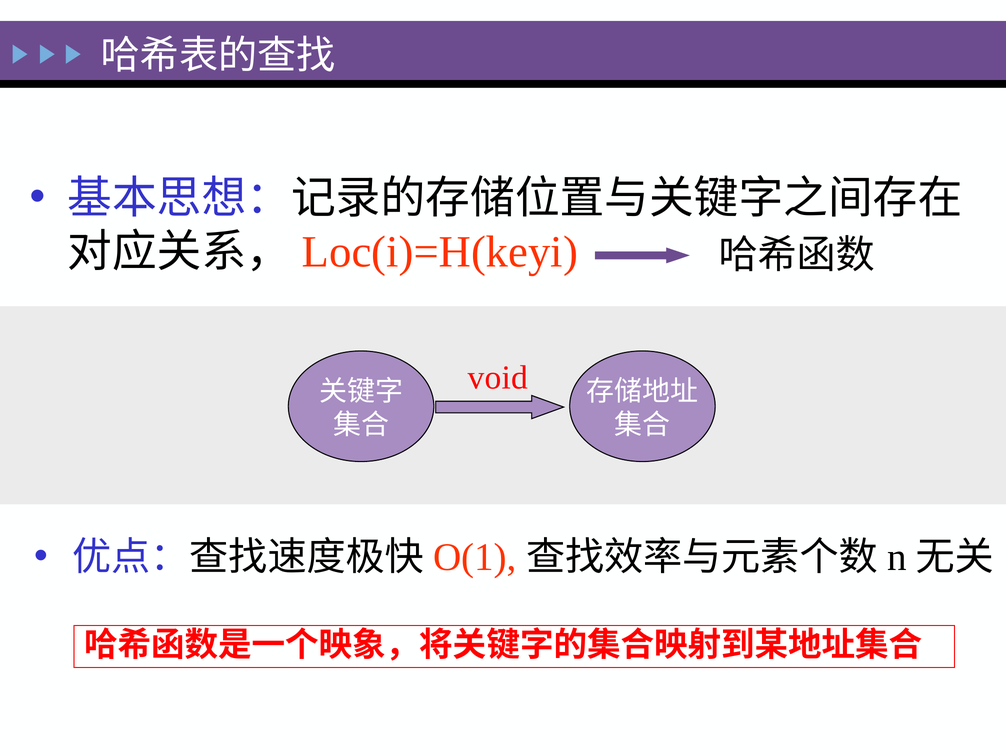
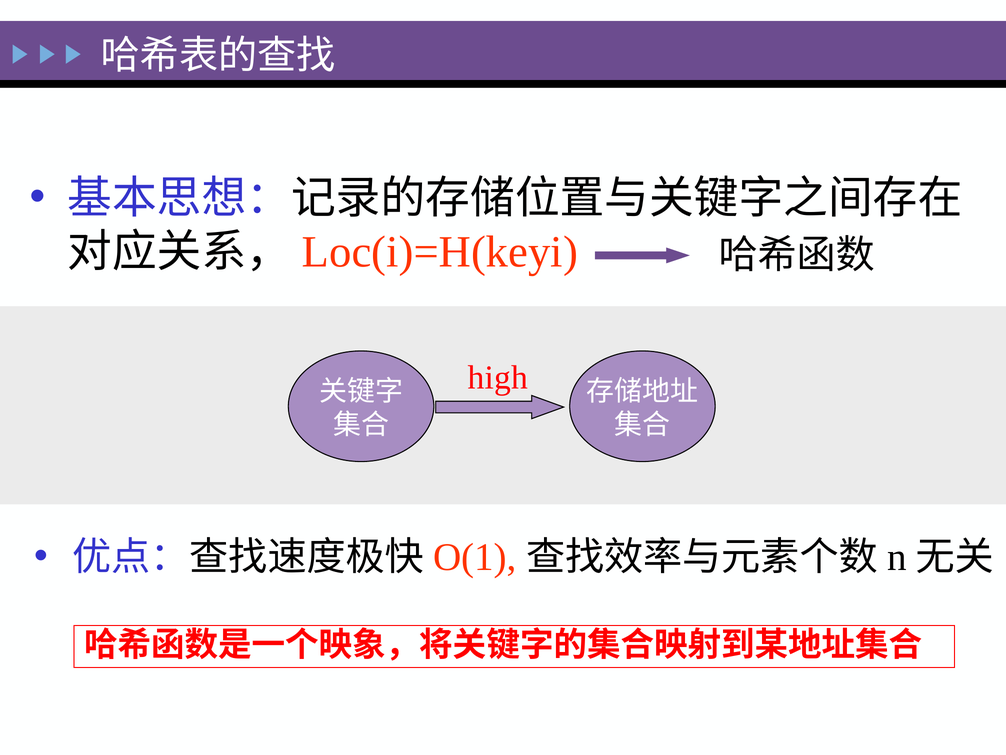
void: void -> high
